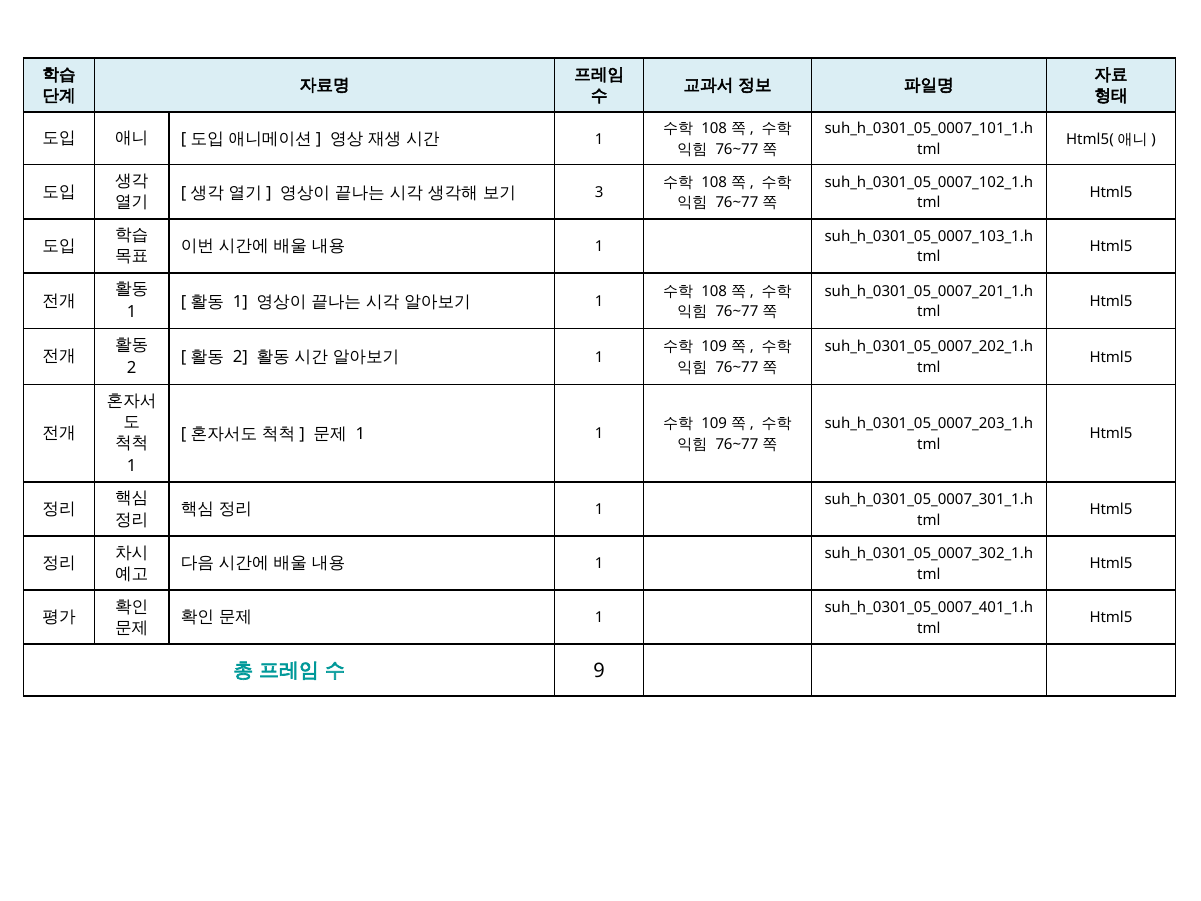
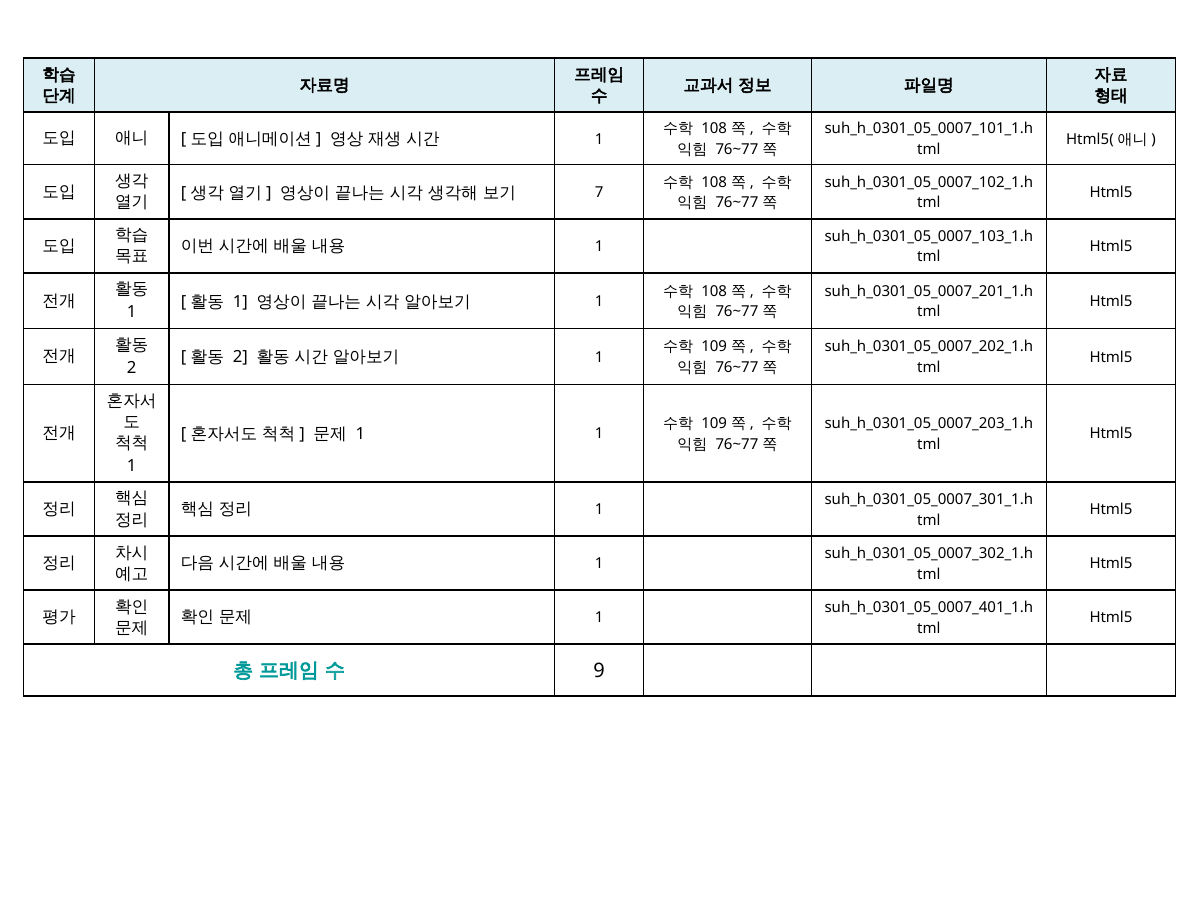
3: 3 -> 7
